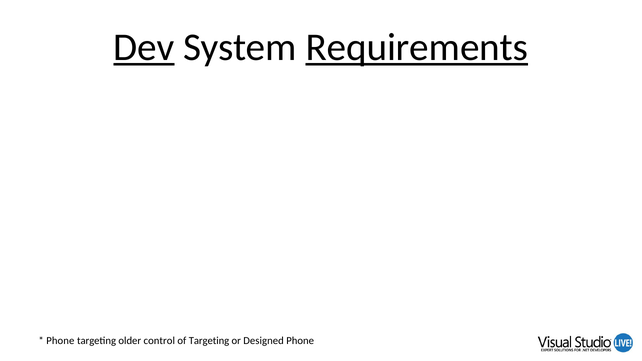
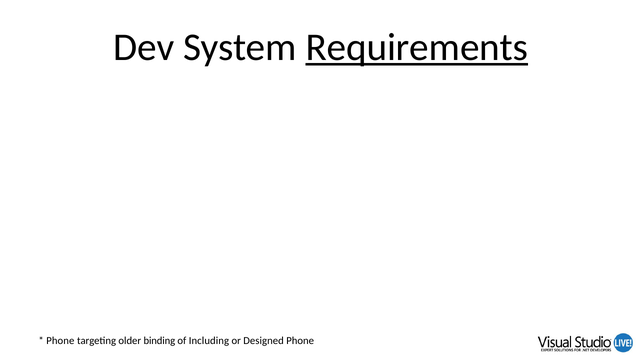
Dev underline: present -> none
control: control -> binding
of Targeting: Targeting -> Including
